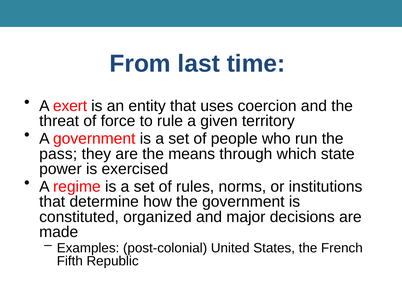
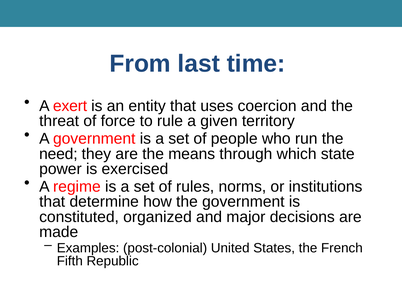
pass: pass -> need
